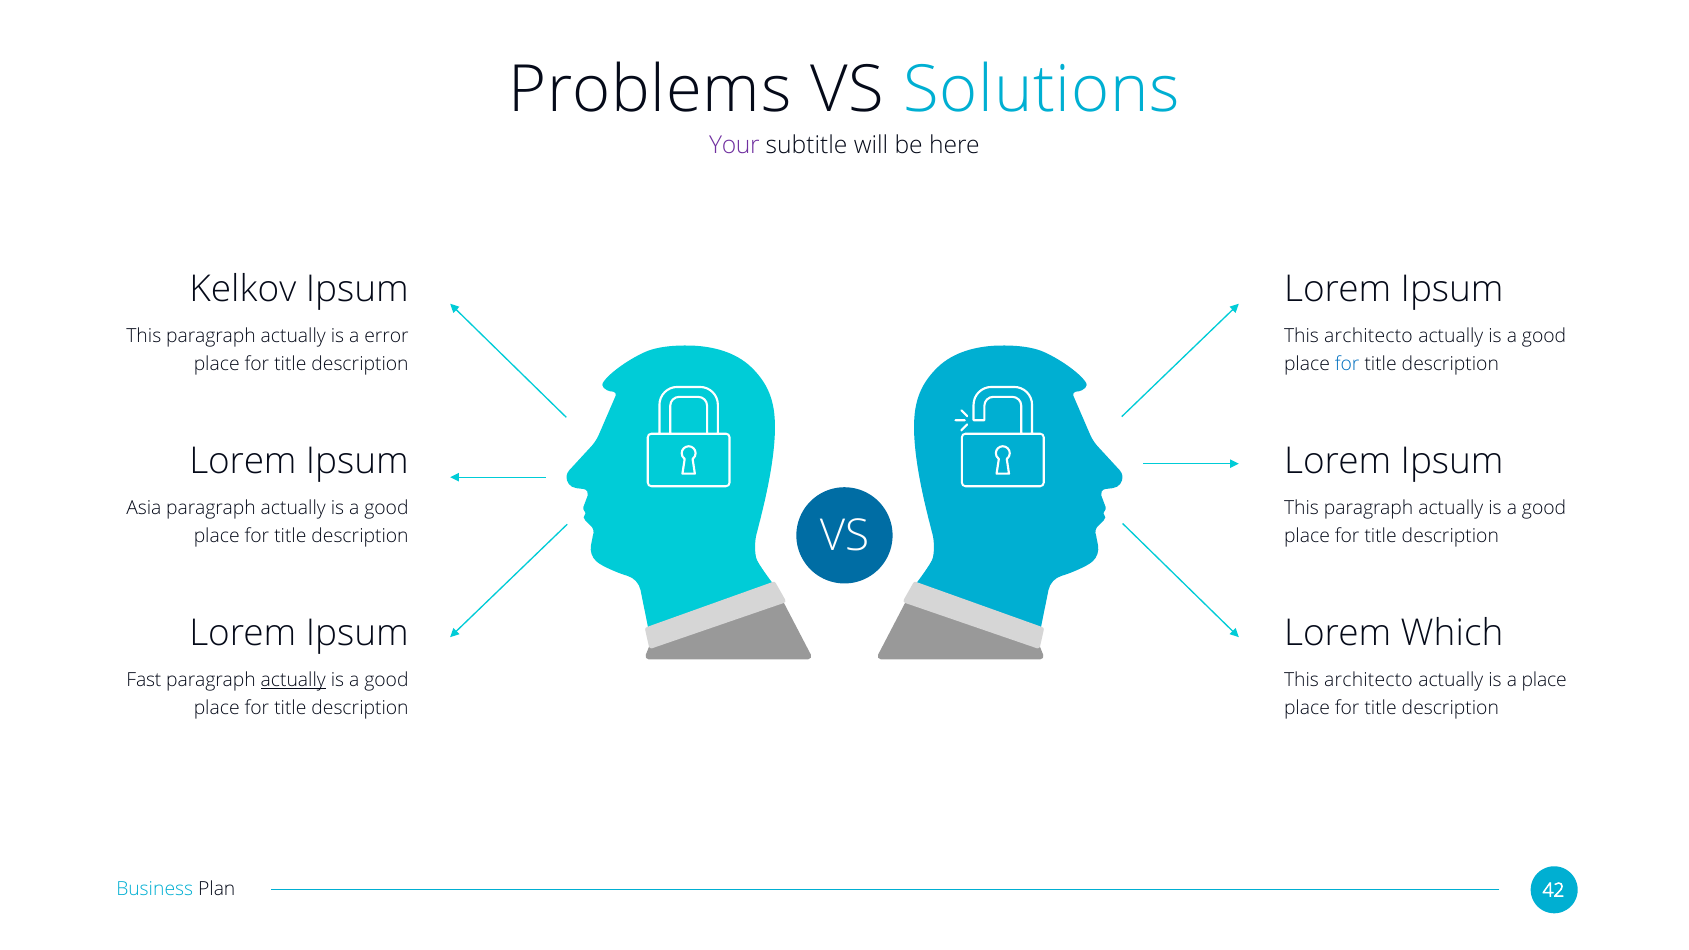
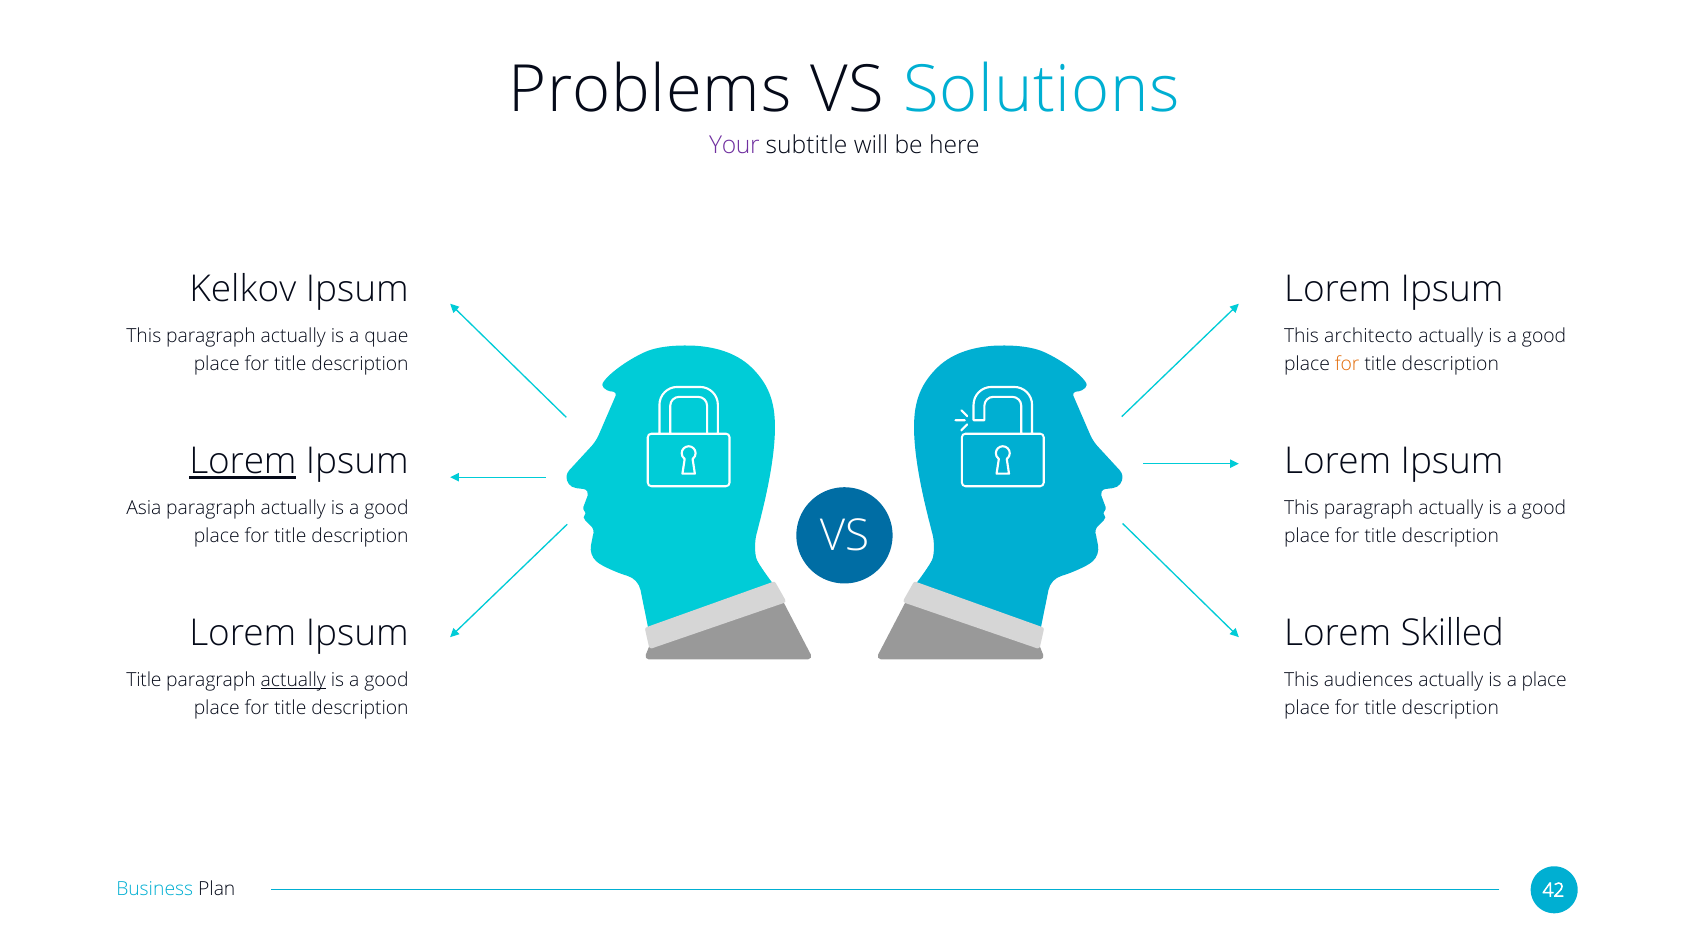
error: error -> quae
for at (1347, 364) colour: blue -> orange
Lorem at (243, 462) underline: none -> present
Which: Which -> Skilled
Fast at (144, 680): Fast -> Title
architecto at (1368, 680): architecto -> audiences
